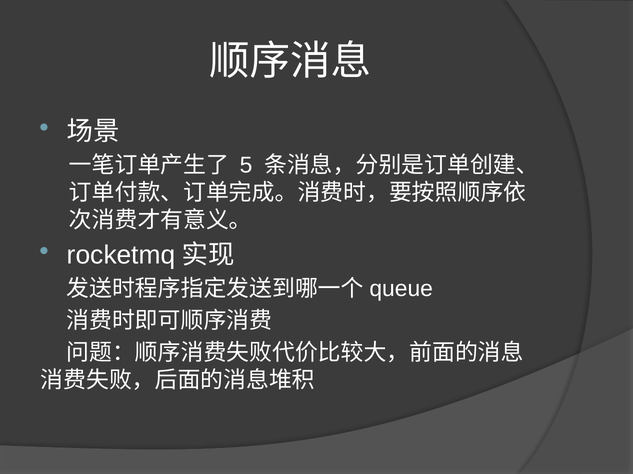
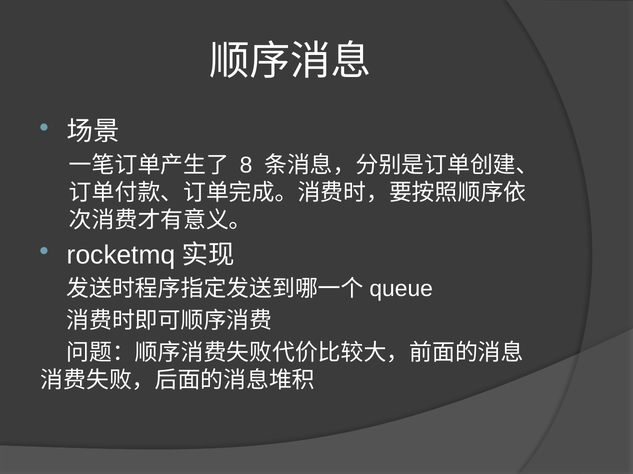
5: 5 -> 8
